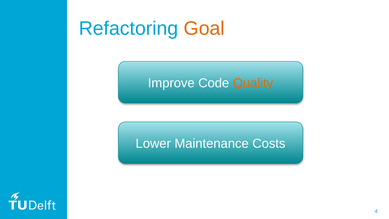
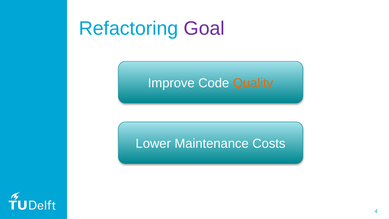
Goal colour: orange -> purple
